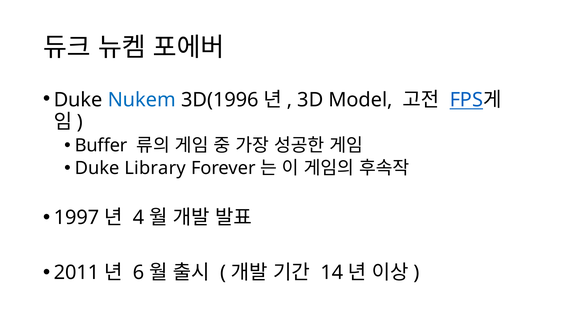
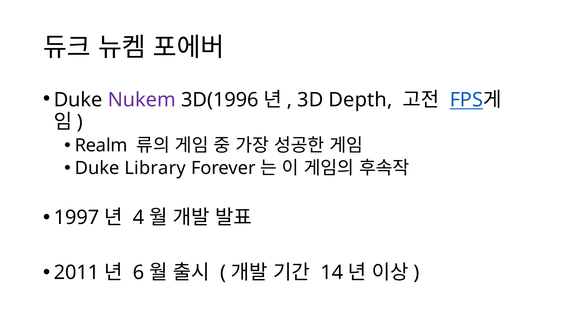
Nukem colour: blue -> purple
Model: Model -> Depth
Buffer: Buffer -> Realm
